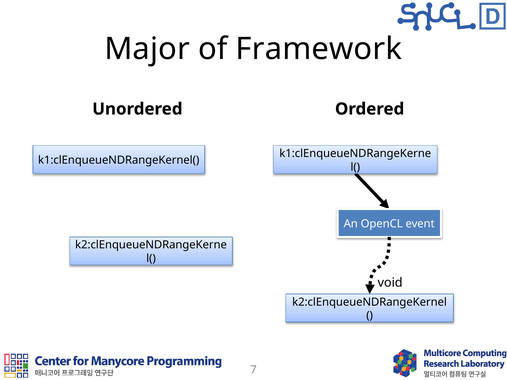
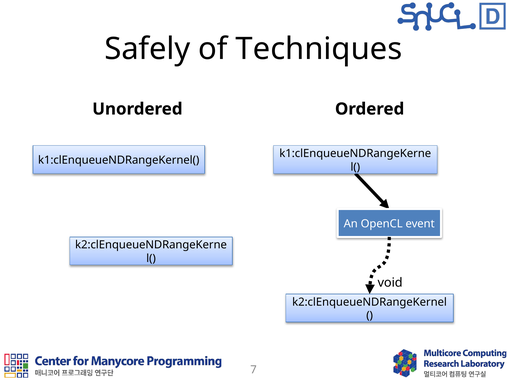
Major: Major -> Safely
Framework: Framework -> Techniques
